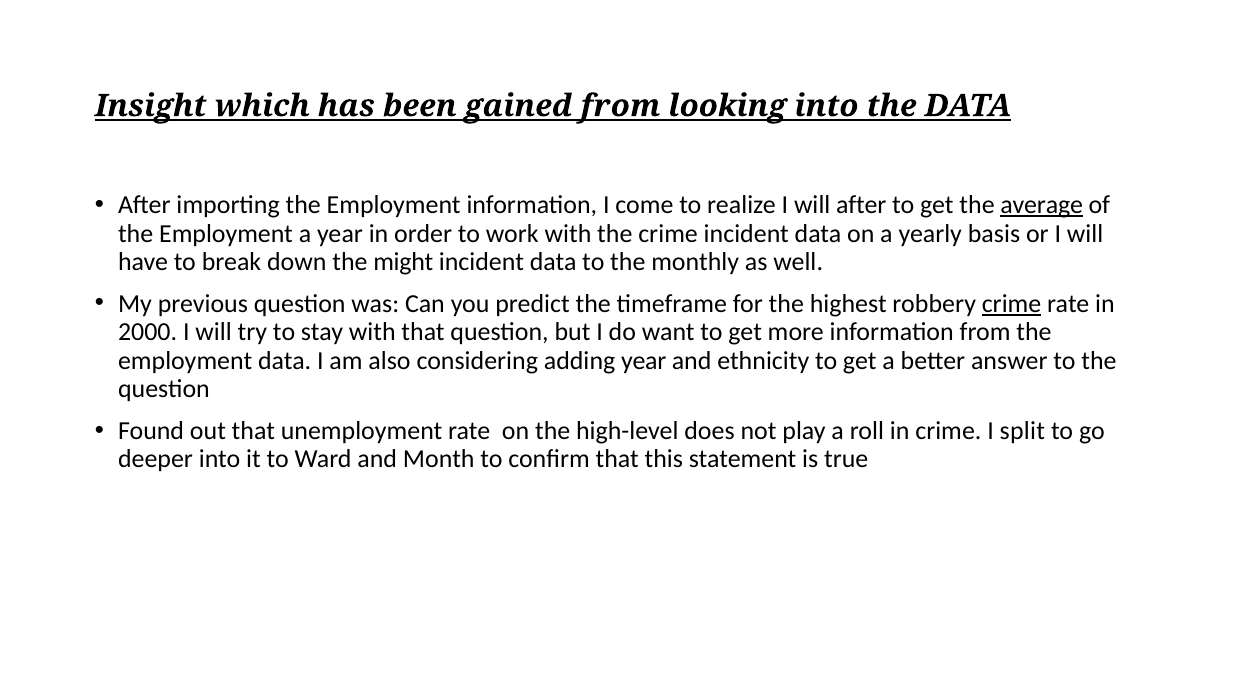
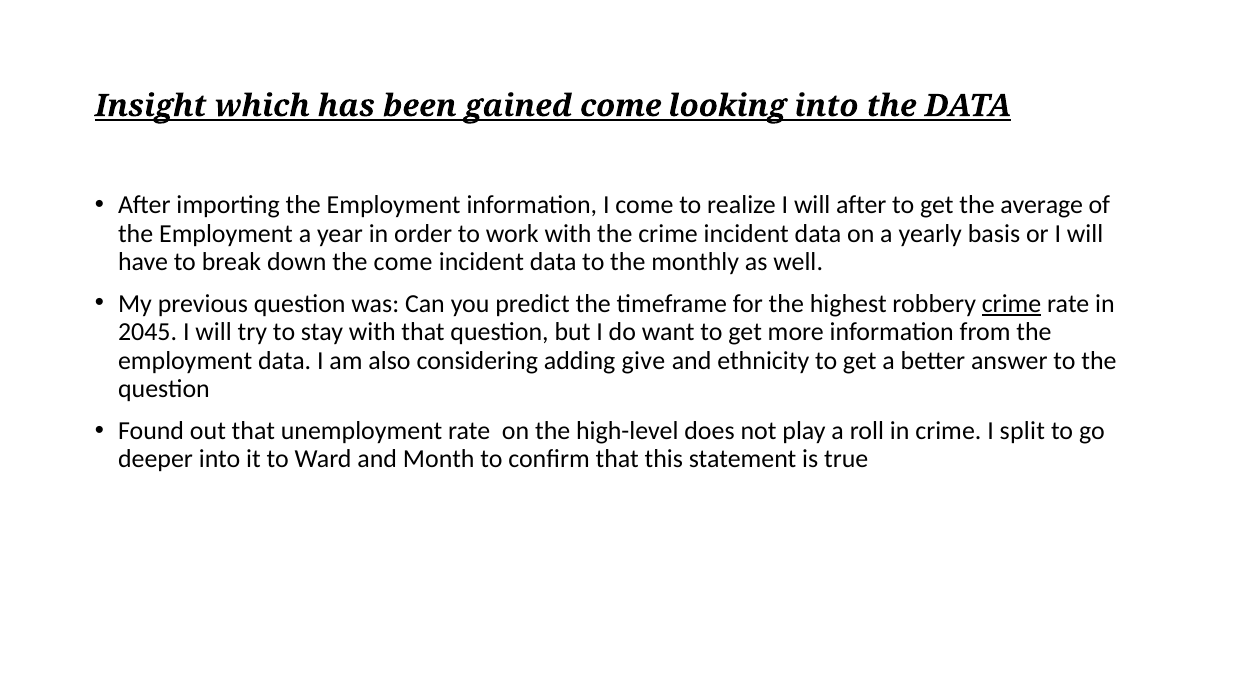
gained from: from -> come
average underline: present -> none
the might: might -> come
2000: 2000 -> 2045
adding year: year -> give
